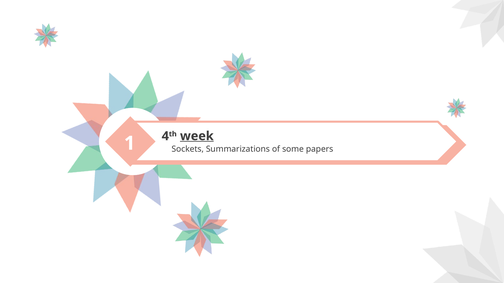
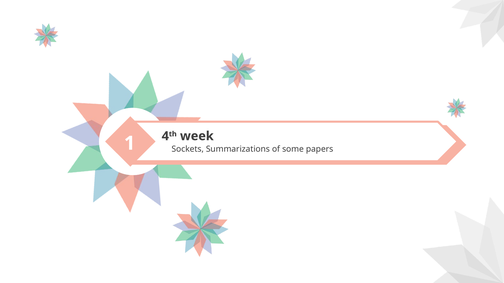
week underline: present -> none
